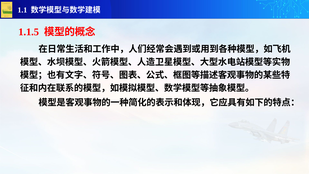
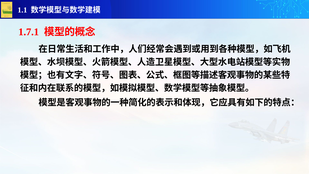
1.1.5: 1.1.5 -> 1.7.1
